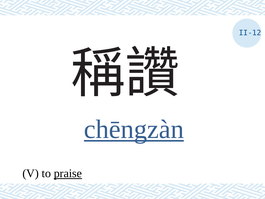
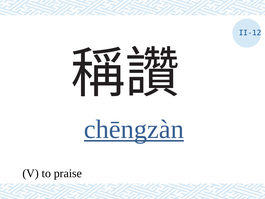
praise underline: present -> none
